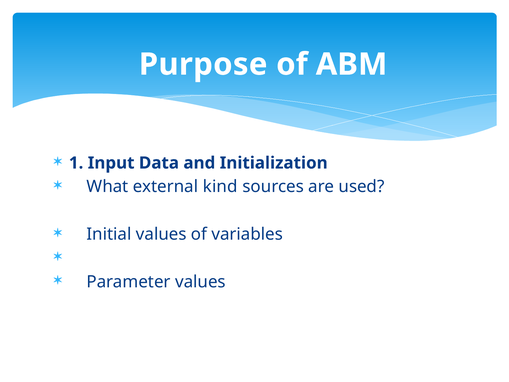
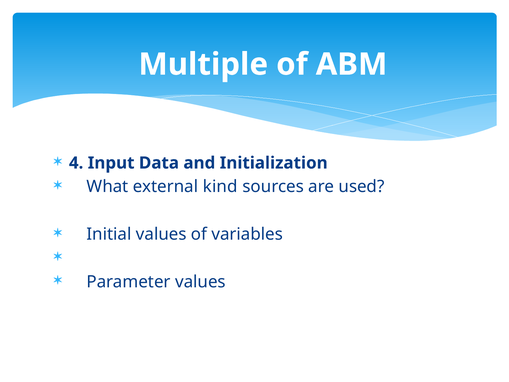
Purpose: Purpose -> Multiple
1: 1 -> 4
